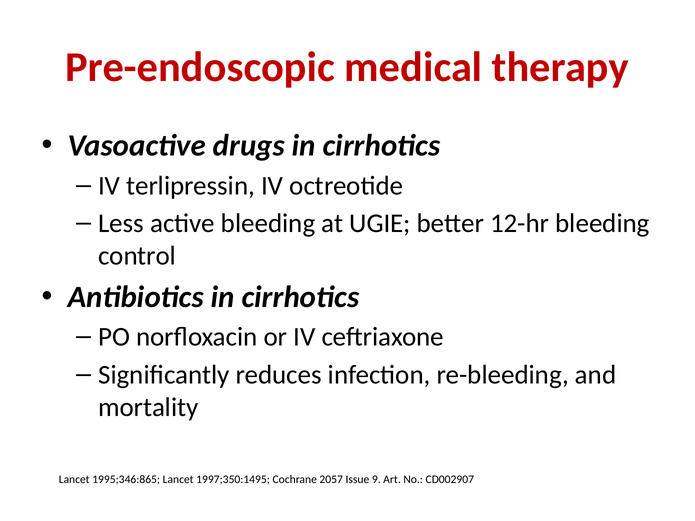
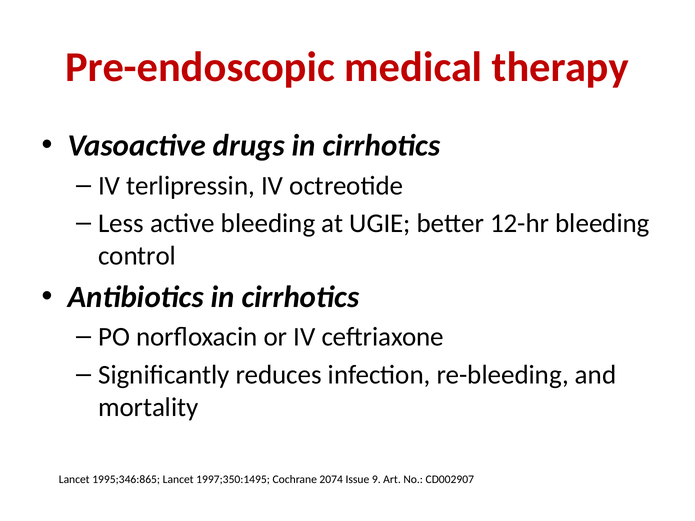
2057: 2057 -> 2074
